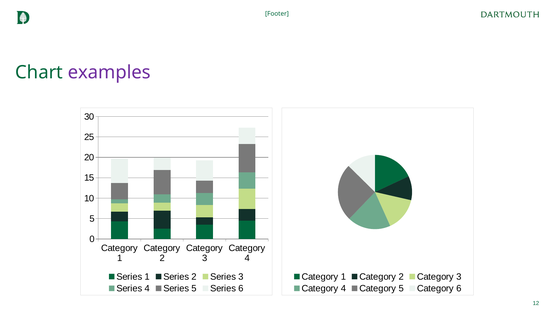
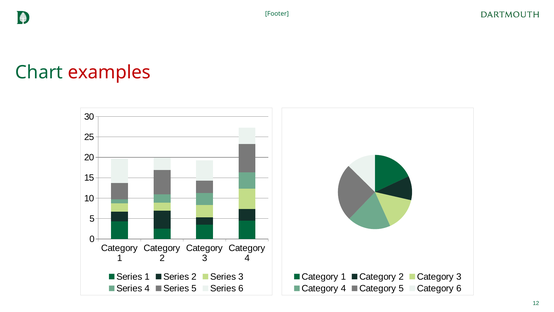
examples colour: purple -> red
